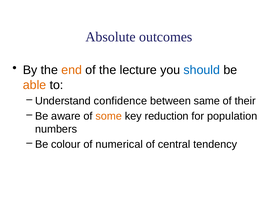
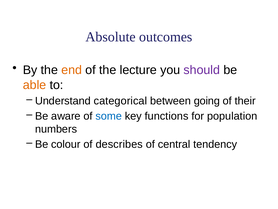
should colour: blue -> purple
confidence: confidence -> categorical
same: same -> going
some colour: orange -> blue
reduction: reduction -> functions
numerical: numerical -> describes
